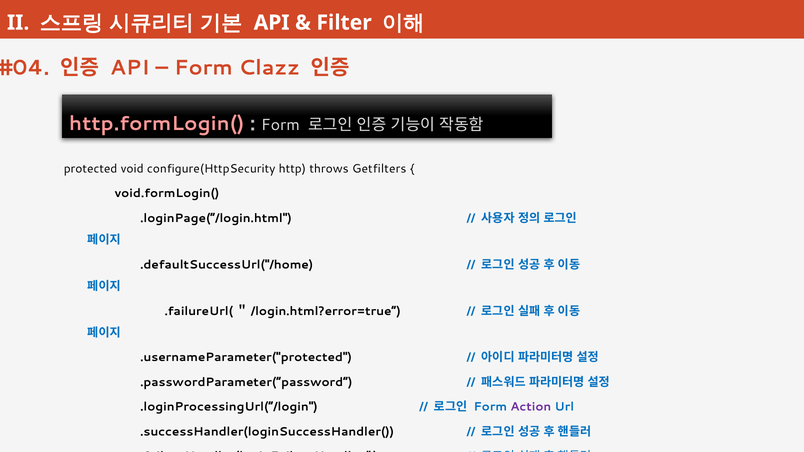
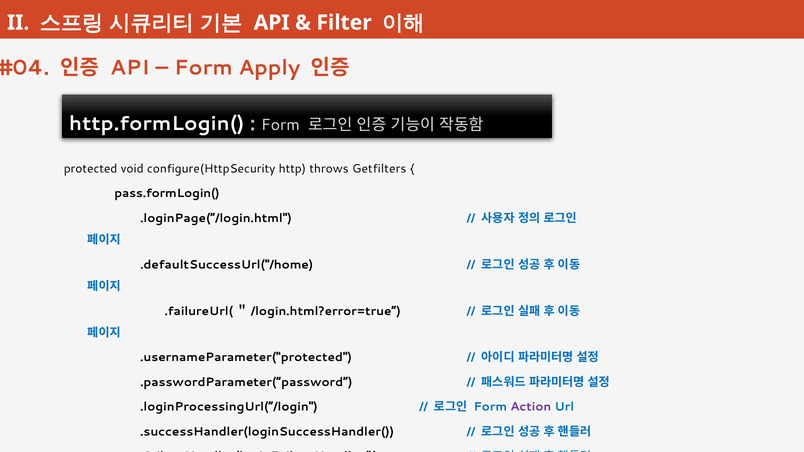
Clazz: Clazz -> Apply
http.formLogin( colour: pink -> white
void.formLogin(: void.formLogin( -> pass.formLogin(
